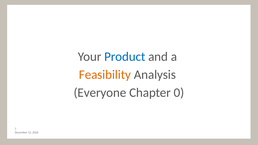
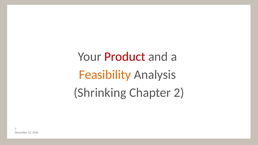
Product colour: blue -> red
Everyone: Everyone -> Shrinking
0: 0 -> 2
